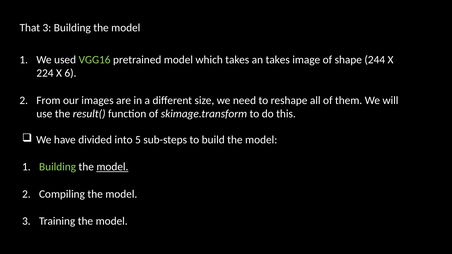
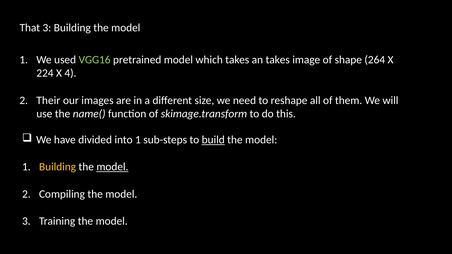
244: 244 -> 264
6: 6 -> 4
From: From -> Their
result(: result( -> name(
into 5: 5 -> 1
build underline: none -> present
Building at (58, 167) colour: light green -> yellow
